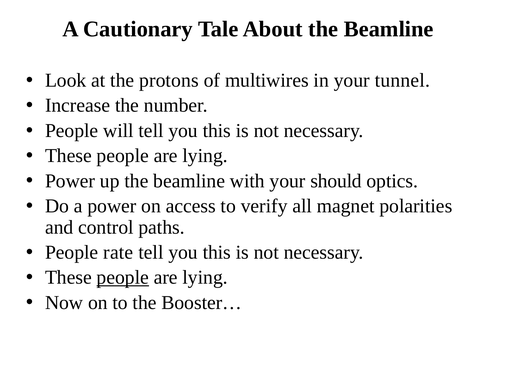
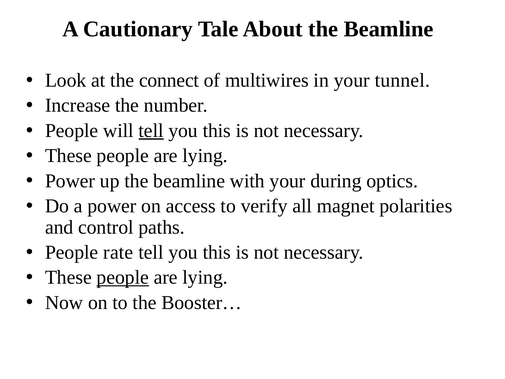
protons: protons -> connect
tell at (151, 131) underline: none -> present
should: should -> during
